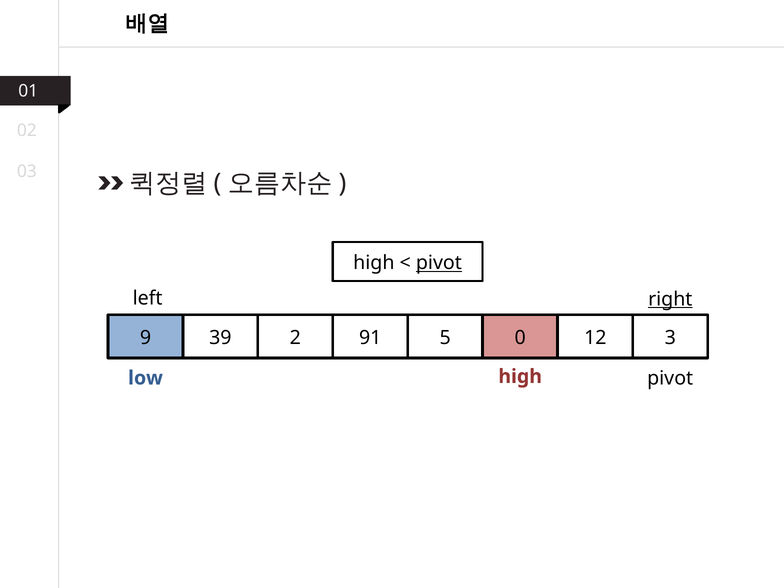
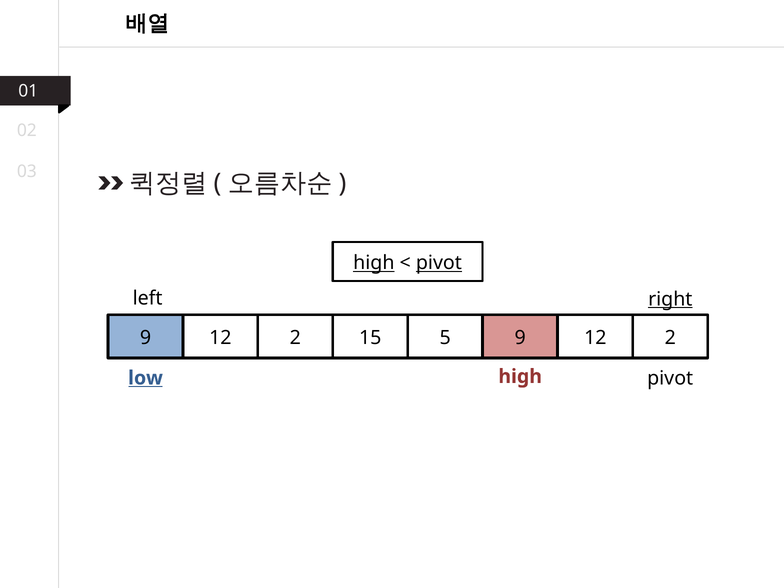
high at (374, 263) underline: none -> present
39 at (220, 338): 39 -> 12
91: 91 -> 15
5 0: 0 -> 9
3 at (670, 338): 3 -> 2
low underline: none -> present
